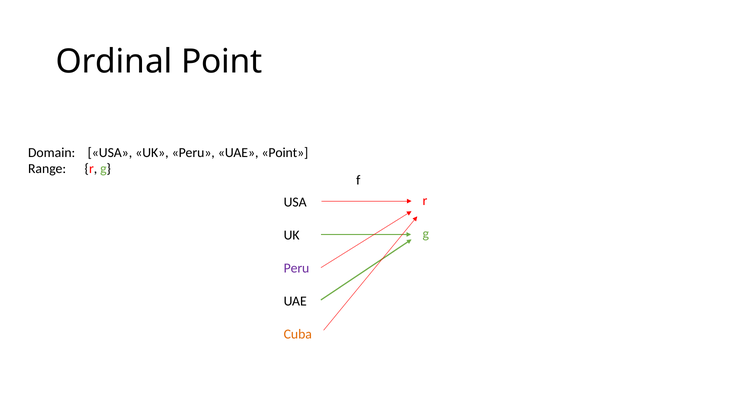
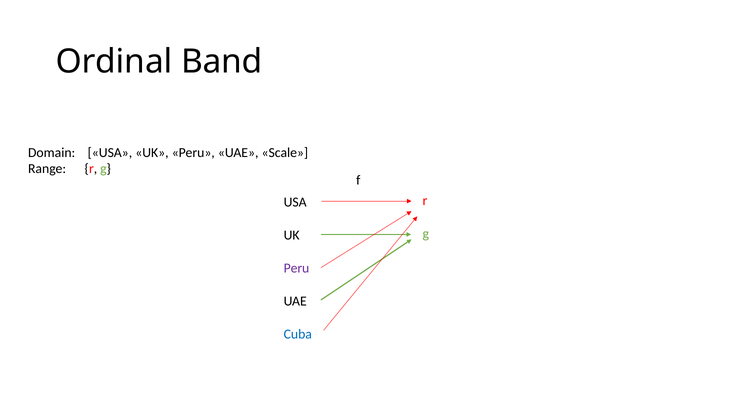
Ordinal Point: Point -> Band
UAE Point: Point -> Scale
Cuba colour: orange -> blue
